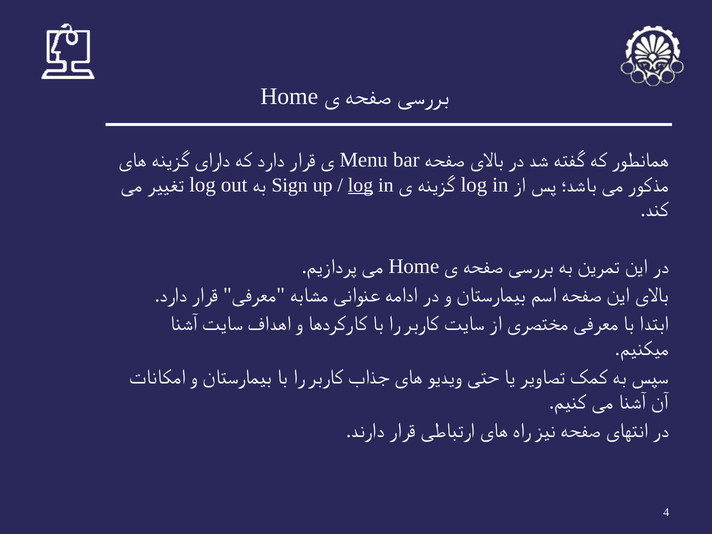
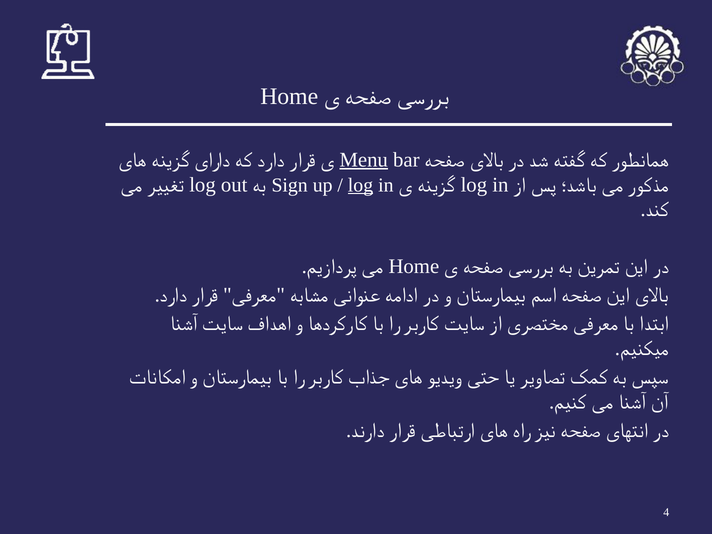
Menu underline: none -> present
